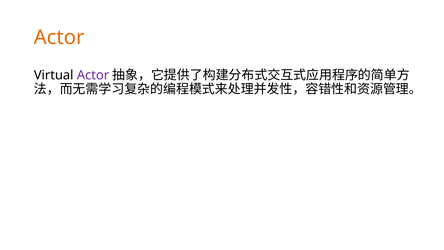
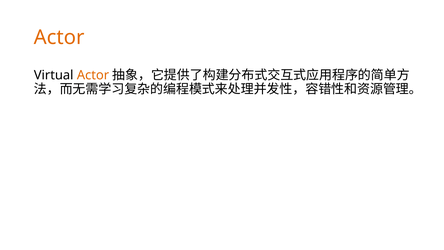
Actor at (93, 75) colour: purple -> orange
